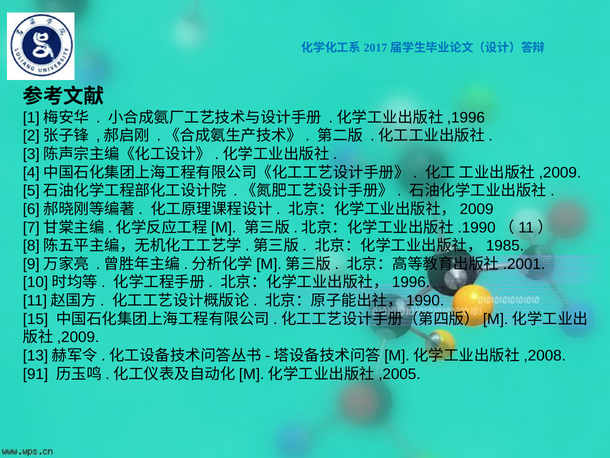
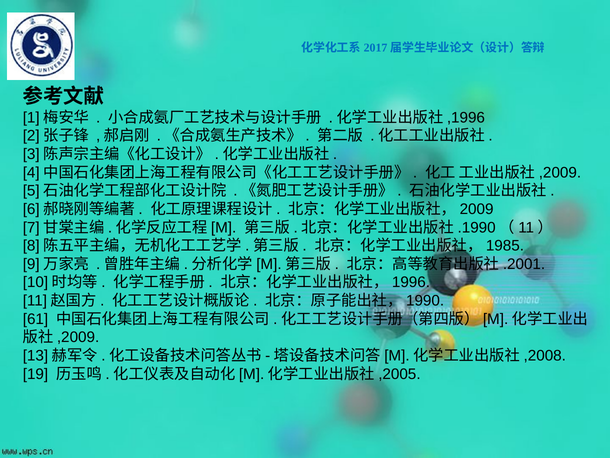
15: 15 -> 61
91: 91 -> 19
